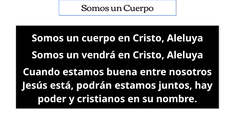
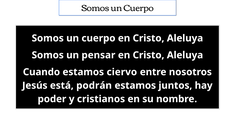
vendrá: vendrá -> pensar
buena: buena -> ciervo
